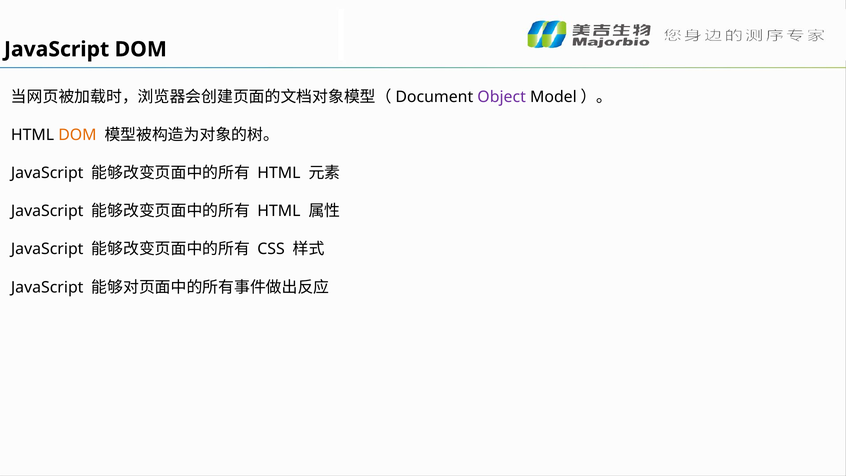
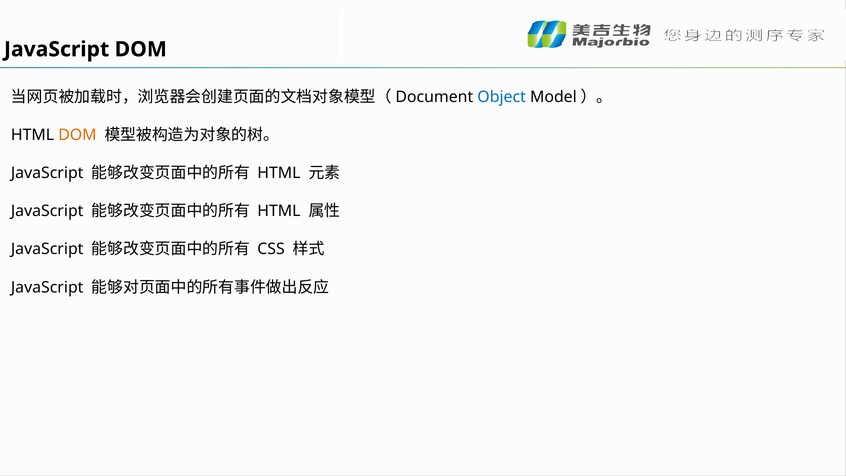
Object colour: purple -> blue
